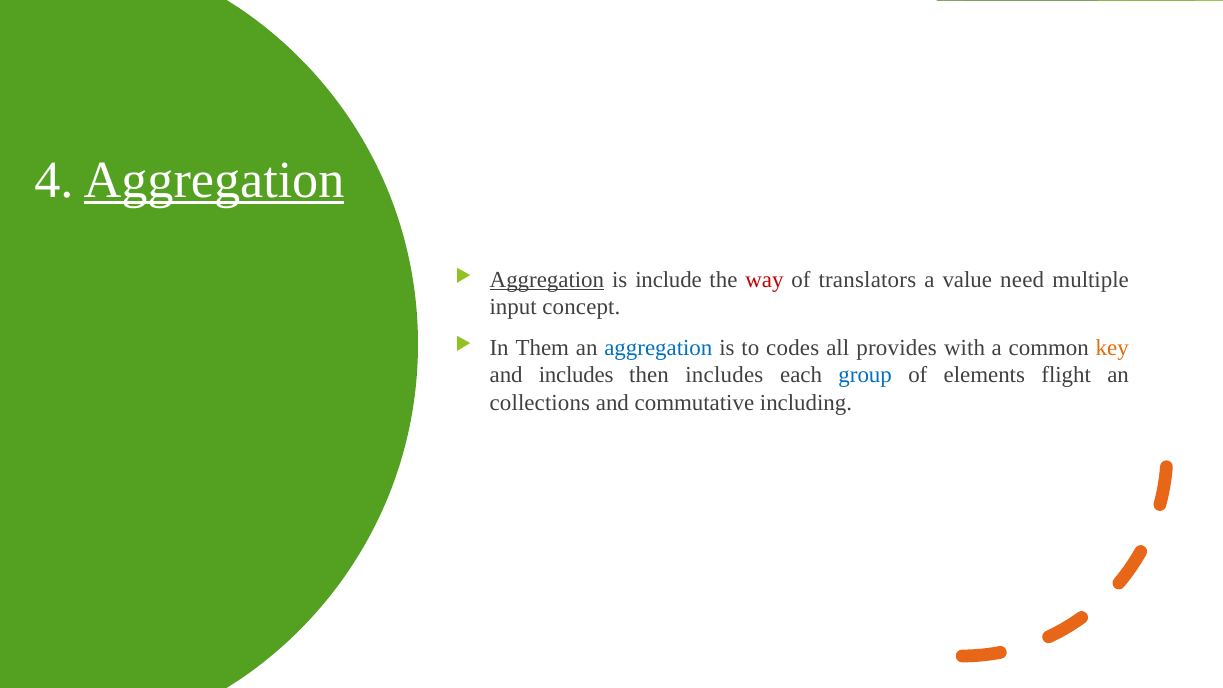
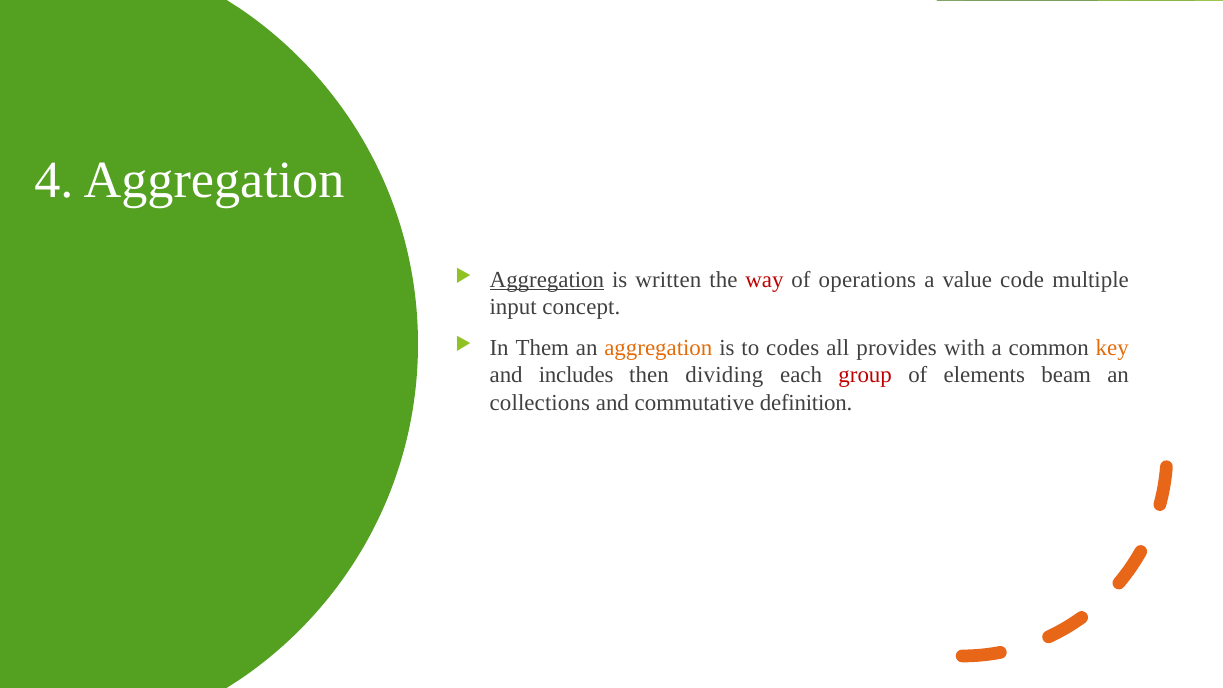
Aggregation at (214, 180) underline: present -> none
include: include -> written
translators: translators -> operations
need: need -> code
aggregation at (658, 347) colour: blue -> orange
then includes: includes -> dividing
group colour: blue -> red
flight: flight -> beam
including: including -> definition
